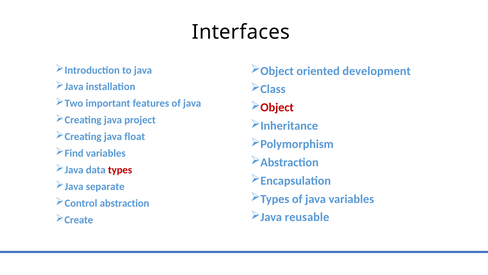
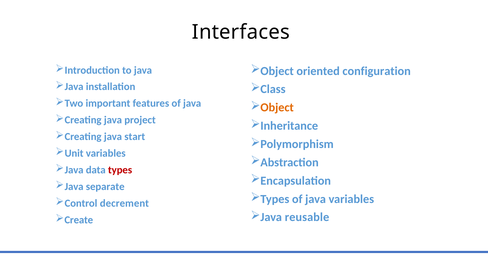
development: development -> configuration
Object at (277, 107) colour: red -> orange
float: float -> start
Find: Find -> Unit
Control abstraction: abstraction -> decrement
